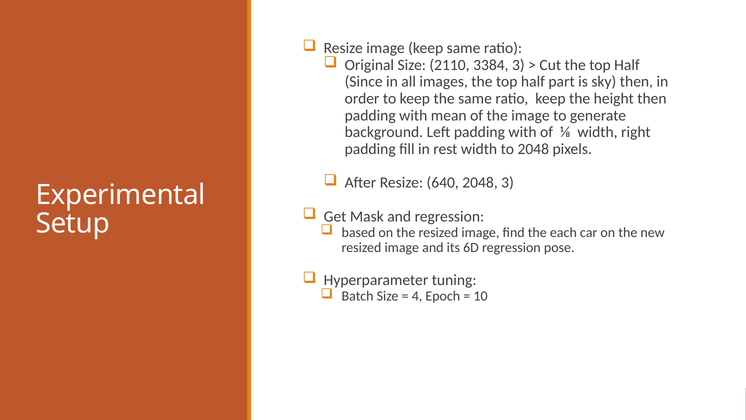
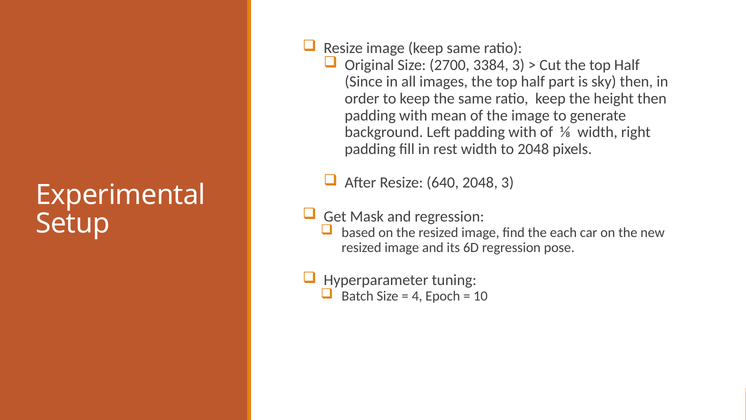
2110: 2110 -> 2700
